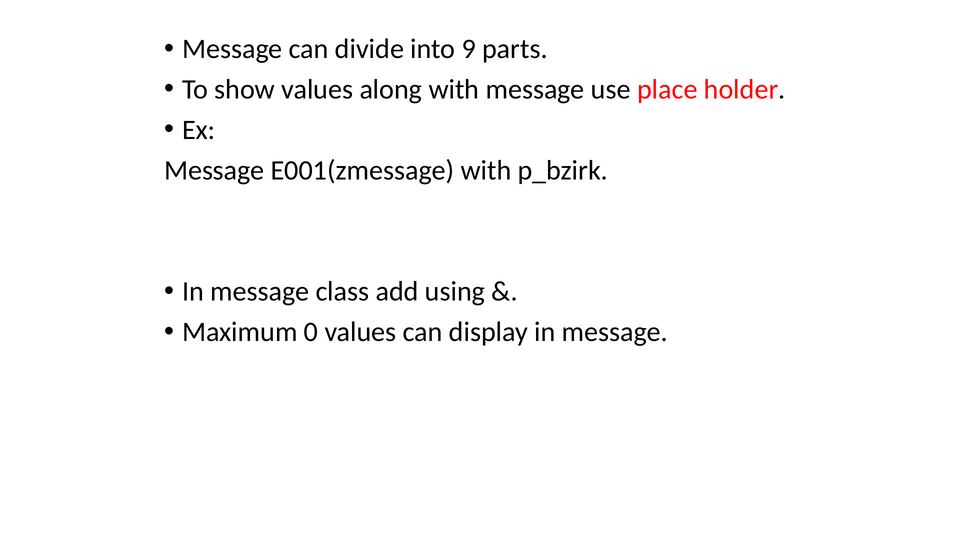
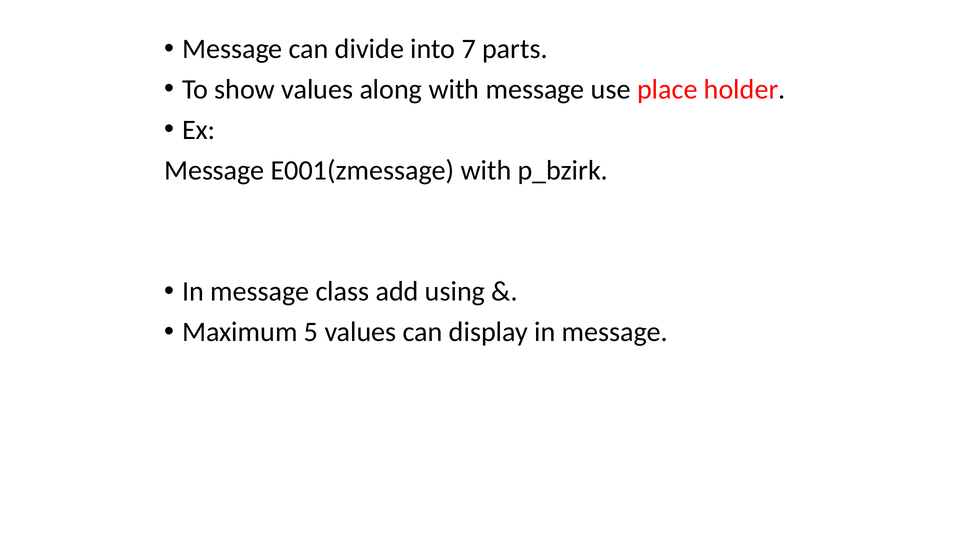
9: 9 -> 7
0: 0 -> 5
